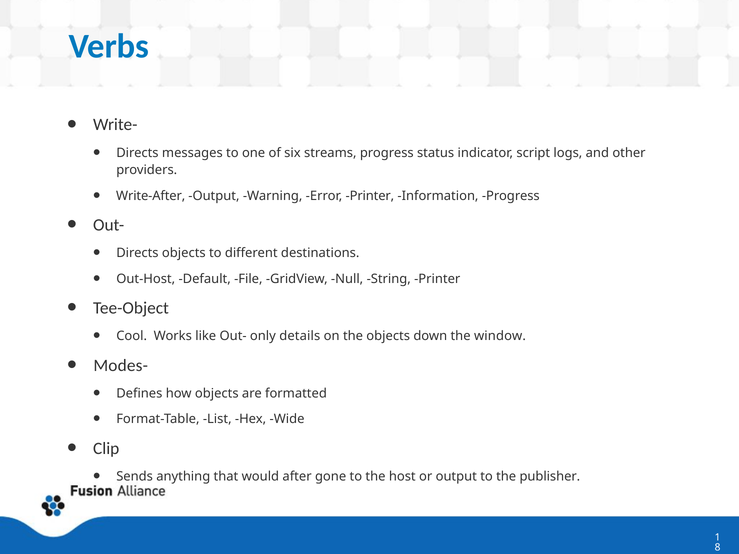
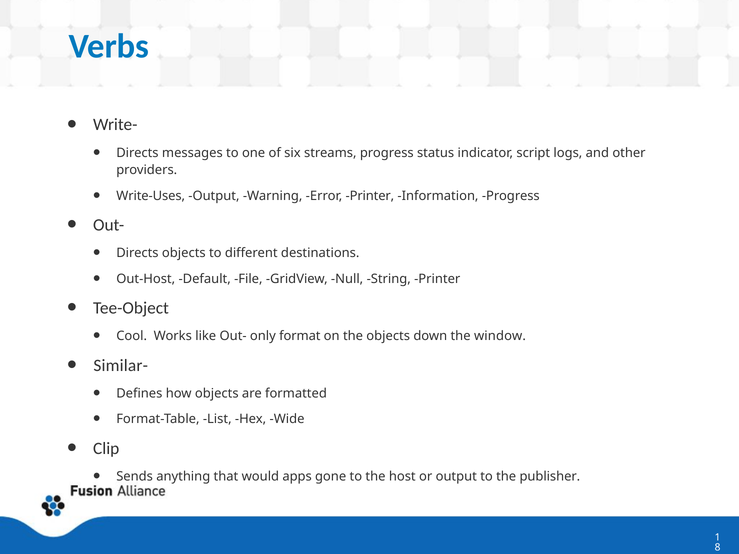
Write-After: Write-After -> Write-Uses
details: details -> format
Modes-: Modes- -> Similar-
after: after -> apps
